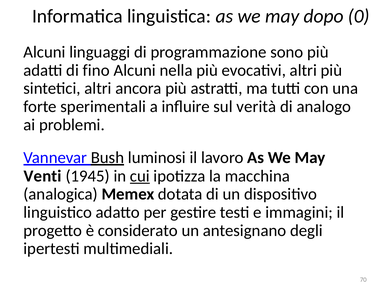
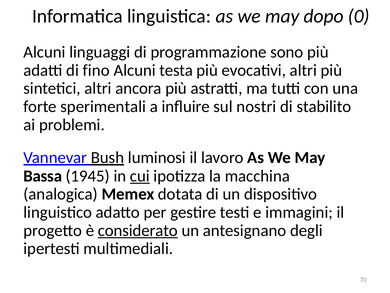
nella: nella -> testa
verità: verità -> nostri
analogo: analogo -> stabilito
Venti: Venti -> Bassa
considerato underline: none -> present
